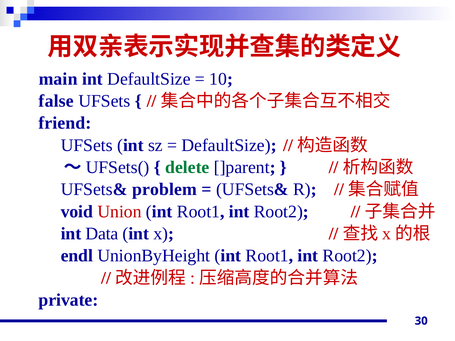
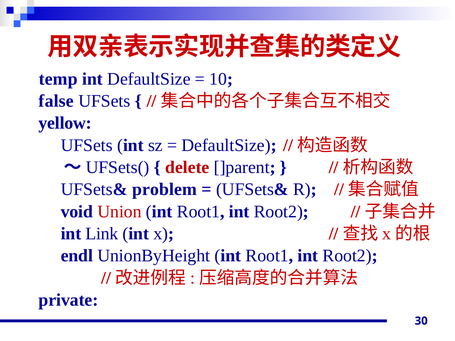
main: main -> temp
friend: friend -> yellow
delete colour: green -> red
Data: Data -> Link
